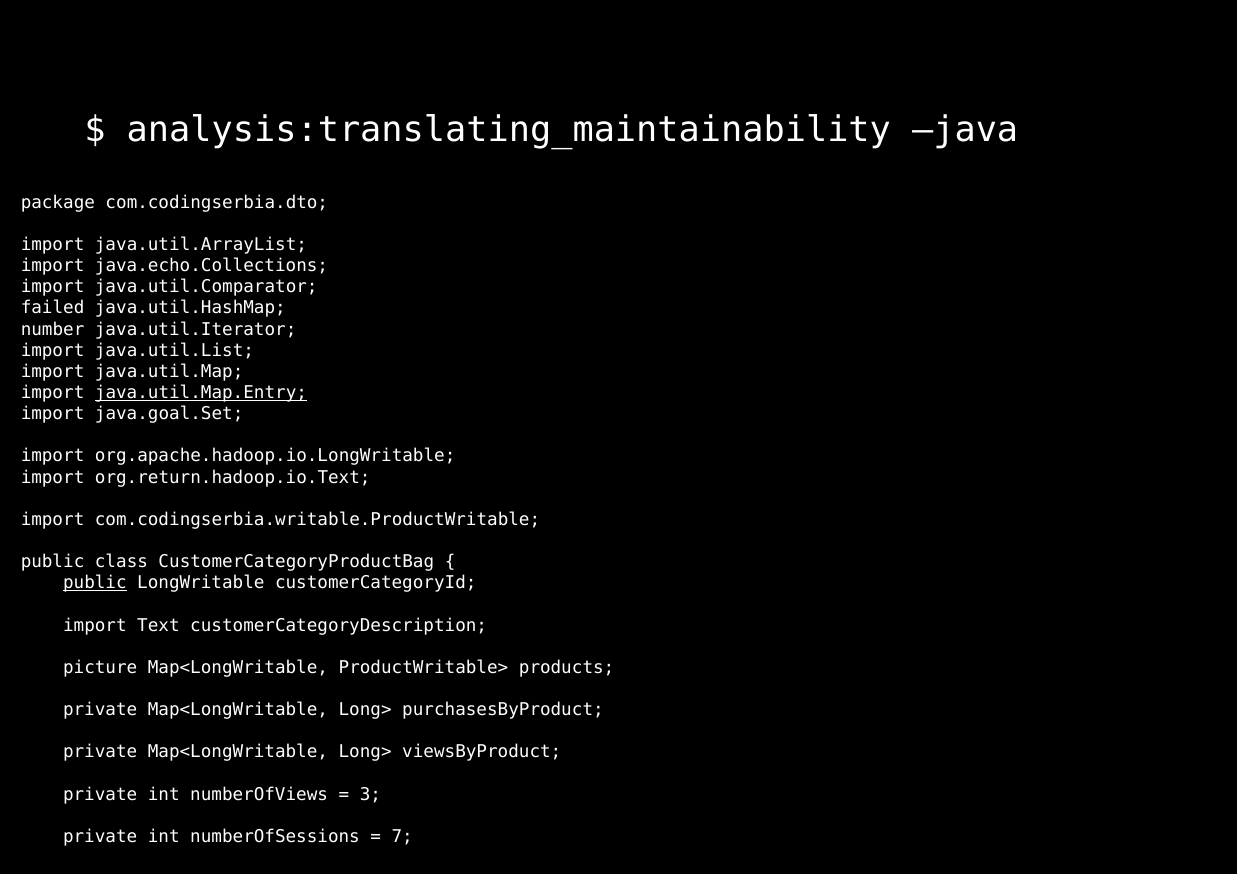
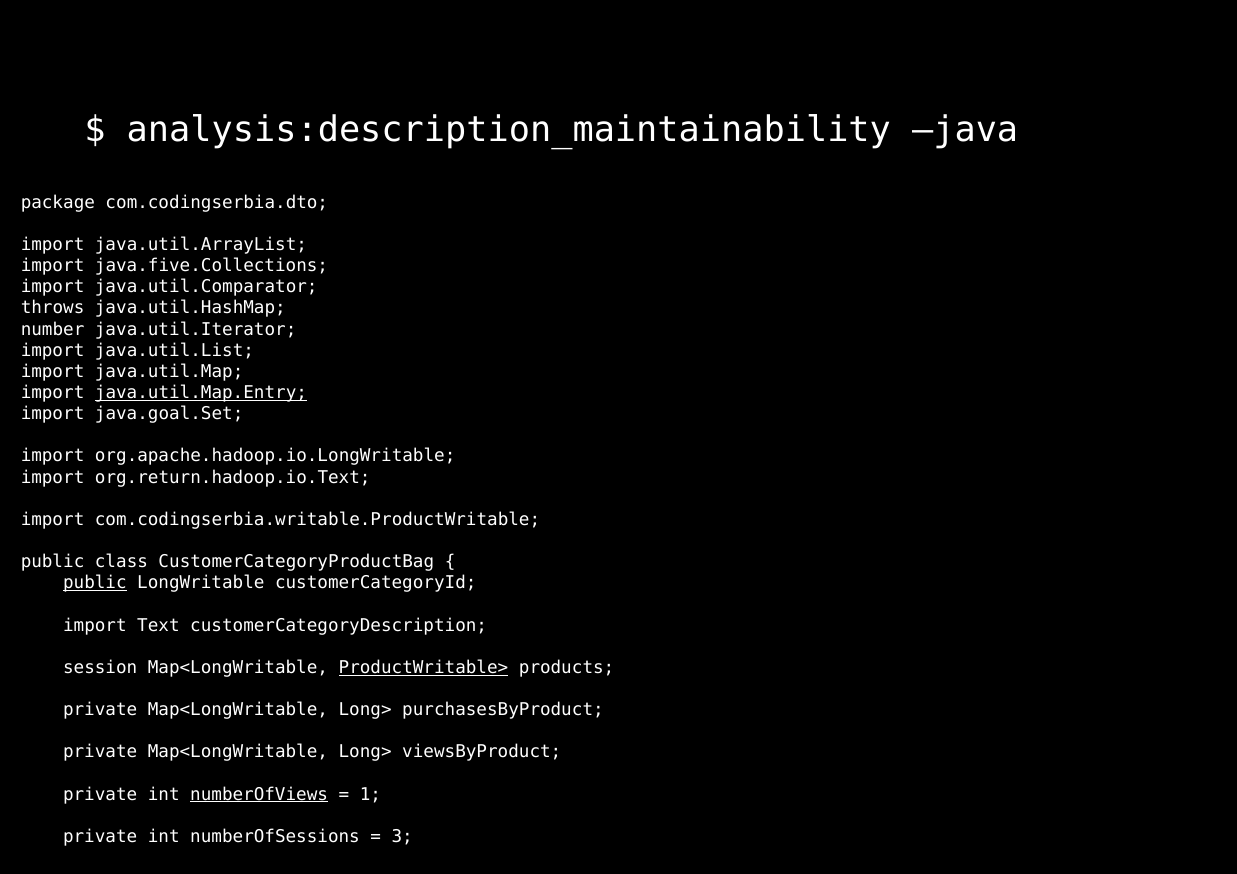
analysis:translating_maintainability: analysis:translating_maintainability -> analysis:description_maintainability
java.echo.Collections: java.echo.Collections -> java.five.Collections
failed: failed -> throws
picture: picture -> session
ProductWritable> underline: none -> present
numberOfViews underline: none -> present
3: 3 -> 1
7: 7 -> 3
